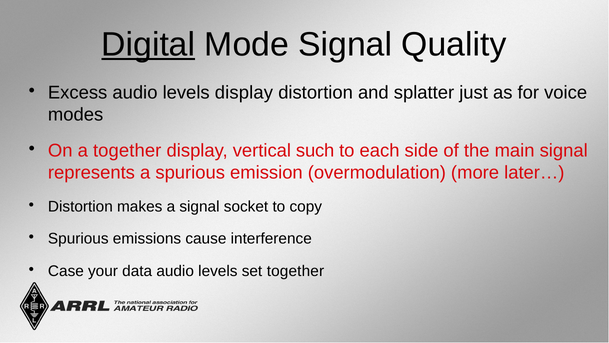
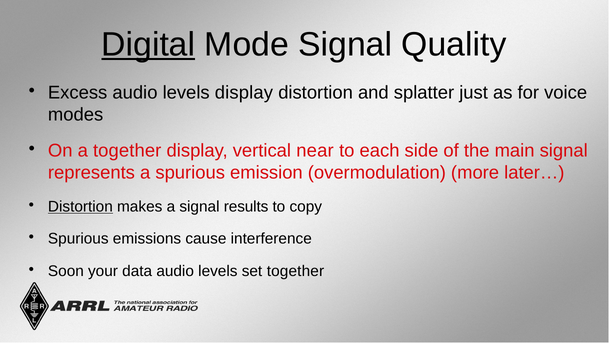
such: such -> near
Distortion at (80, 206) underline: none -> present
socket: socket -> results
Case: Case -> Soon
